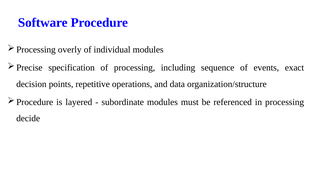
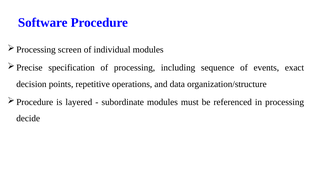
overly: overly -> screen
